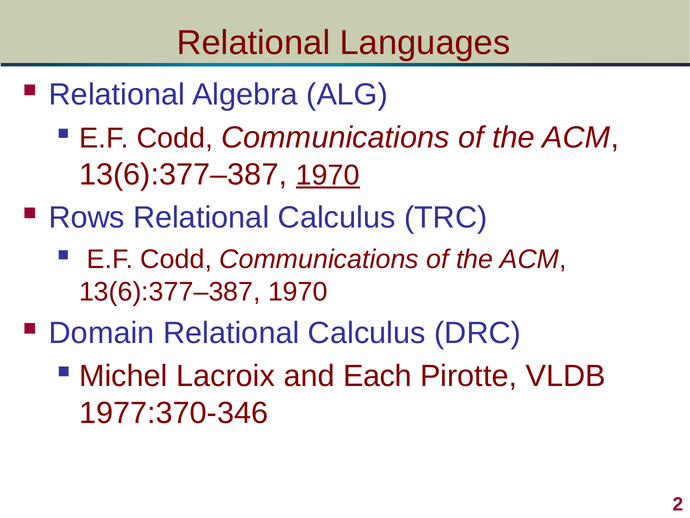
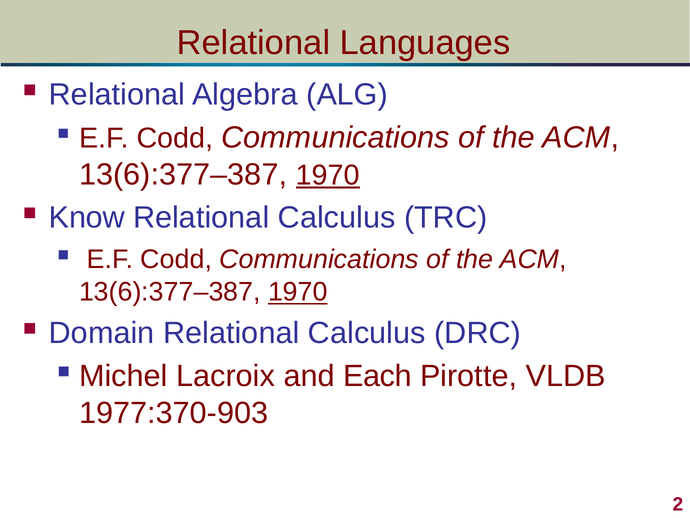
Rows: Rows -> Know
1970 at (298, 292) underline: none -> present
1977:370-346: 1977:370-346 -> 1977:370-903
